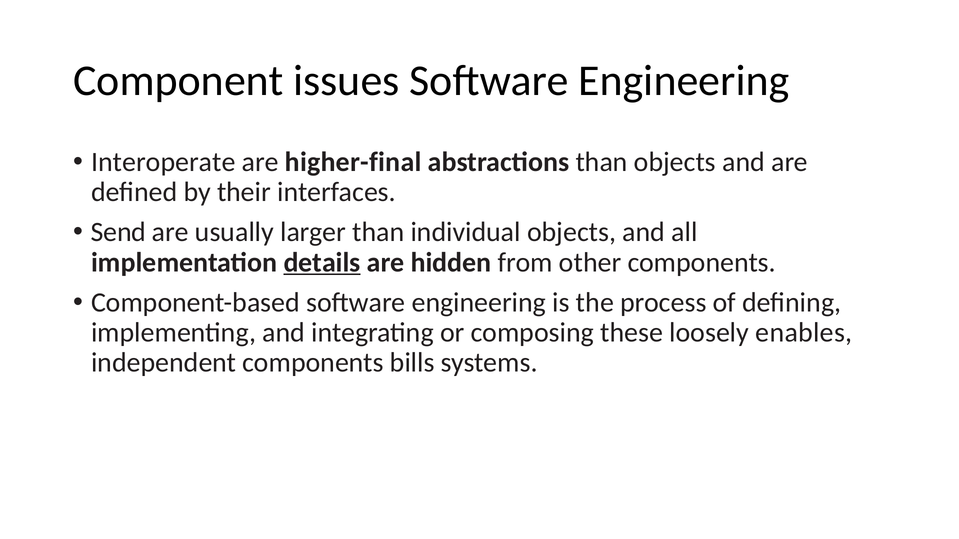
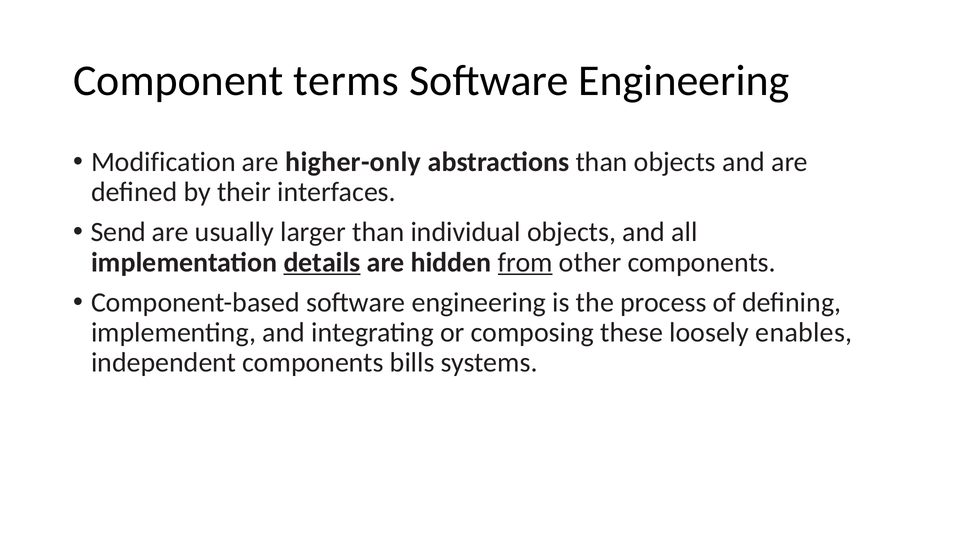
issues: issues -> terms
Interoperate: Interoperate -> Modification
higher-final: higher-final -> higher-only
from underline: none -> present
